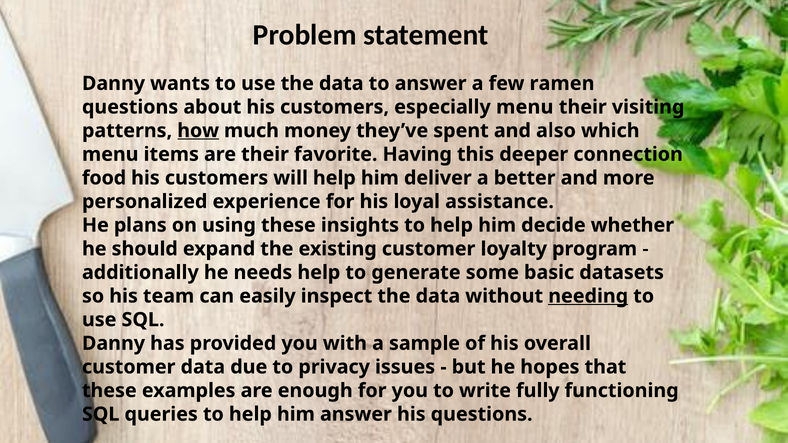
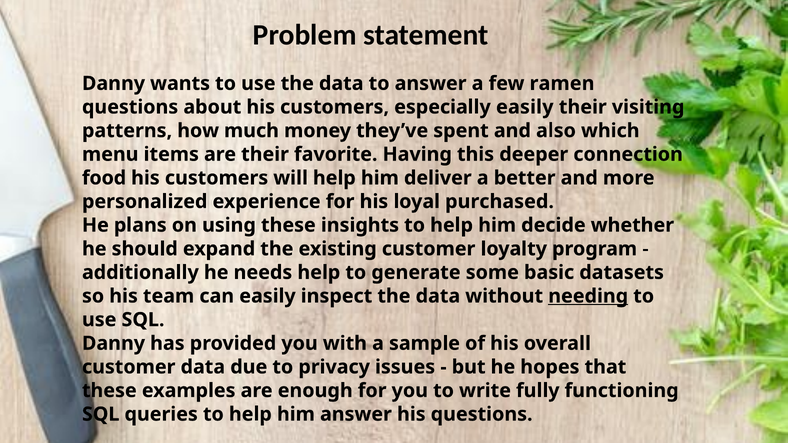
especially menu: menu -> easily
how underline: present -> none
assistance: assistance -> purchased
